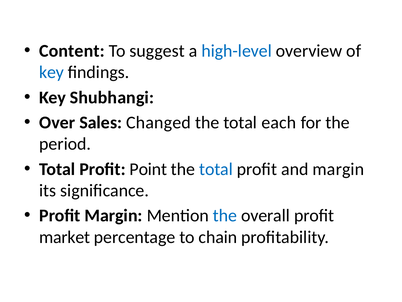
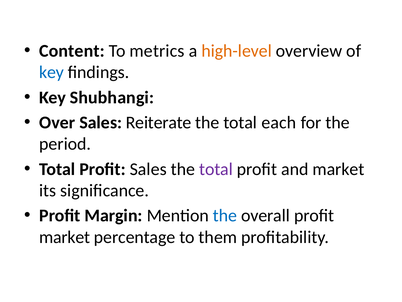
suggest: suggest -> metrics
high-level colour: blue -> orange
Changed: Changed -> Reiterate
Profit Point: Point -> Sales
total at (216, 169) colour: blue -> purple
and margin: margin -> market
chain: chain -> them
